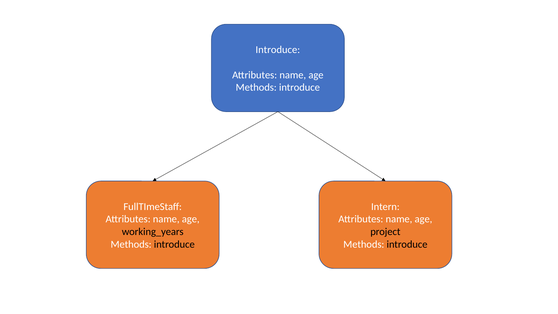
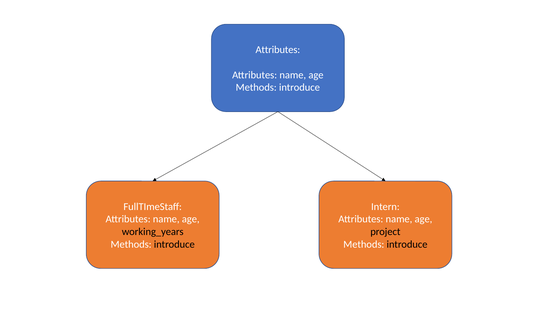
Introduce at (278, 50): Introduce -> Attributes
